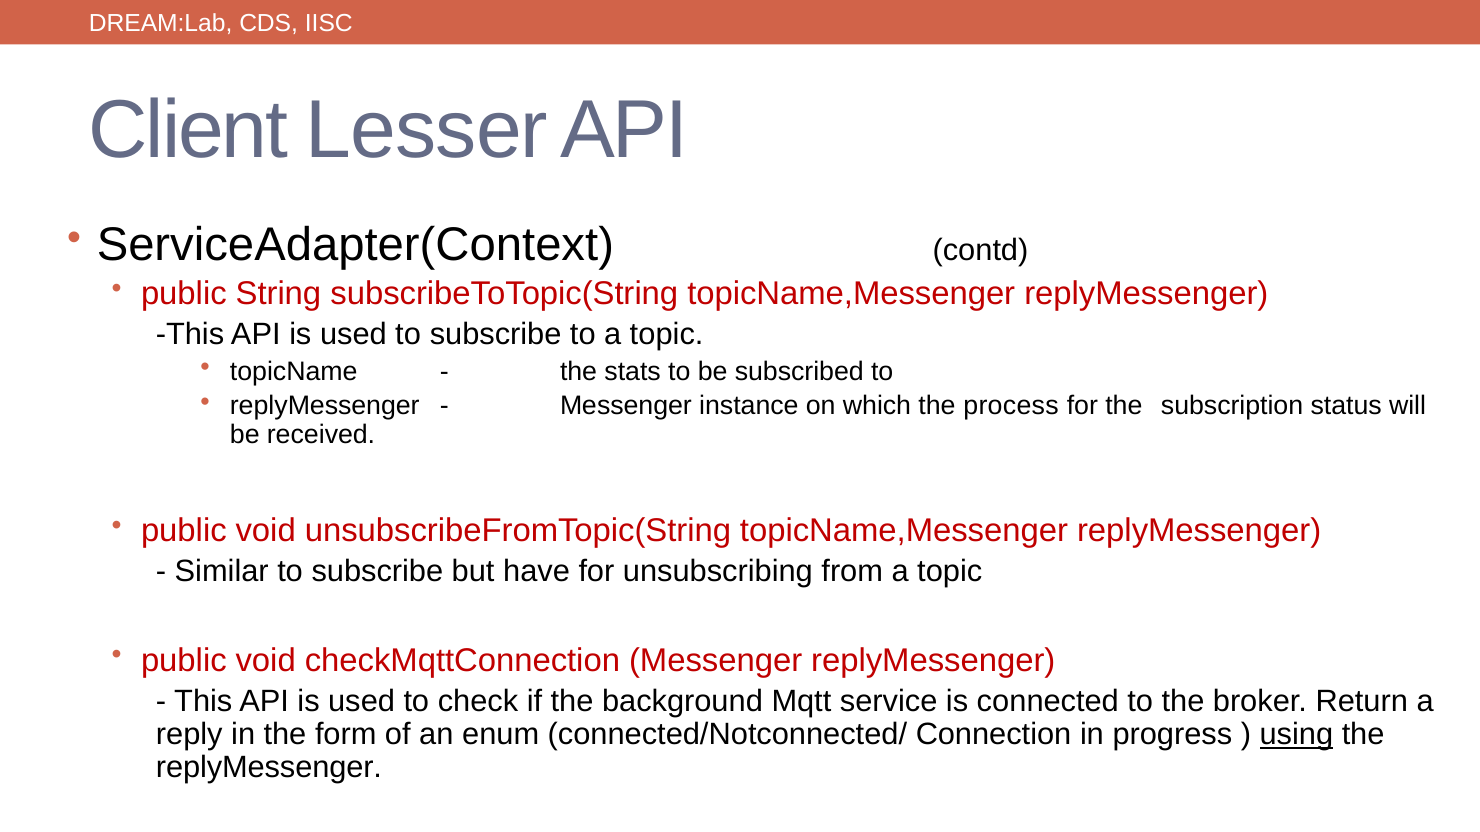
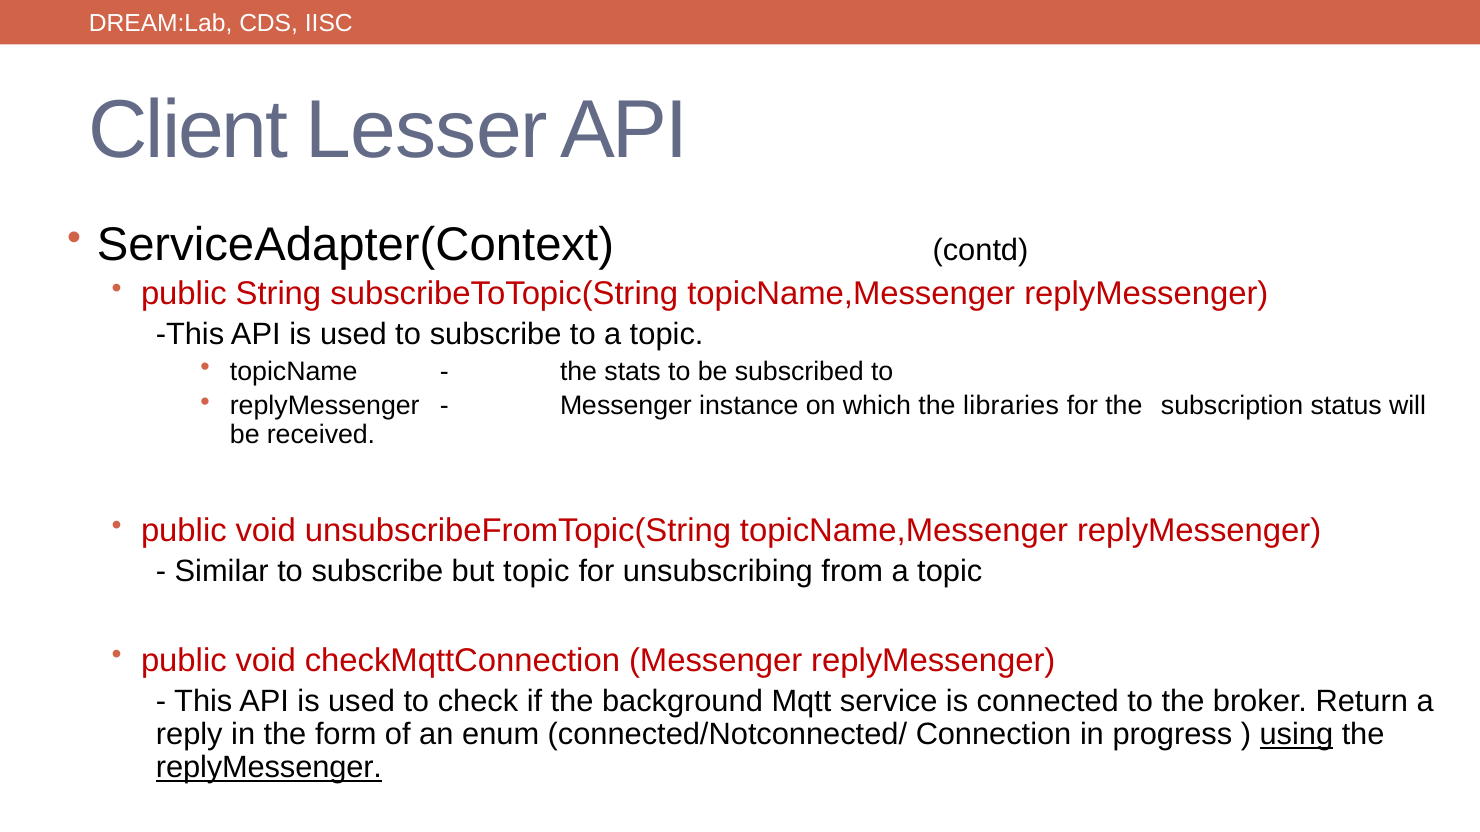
process: process -> libraries
but have: have -> topic
replyMessenger at (269, 768) underline: none -> present
